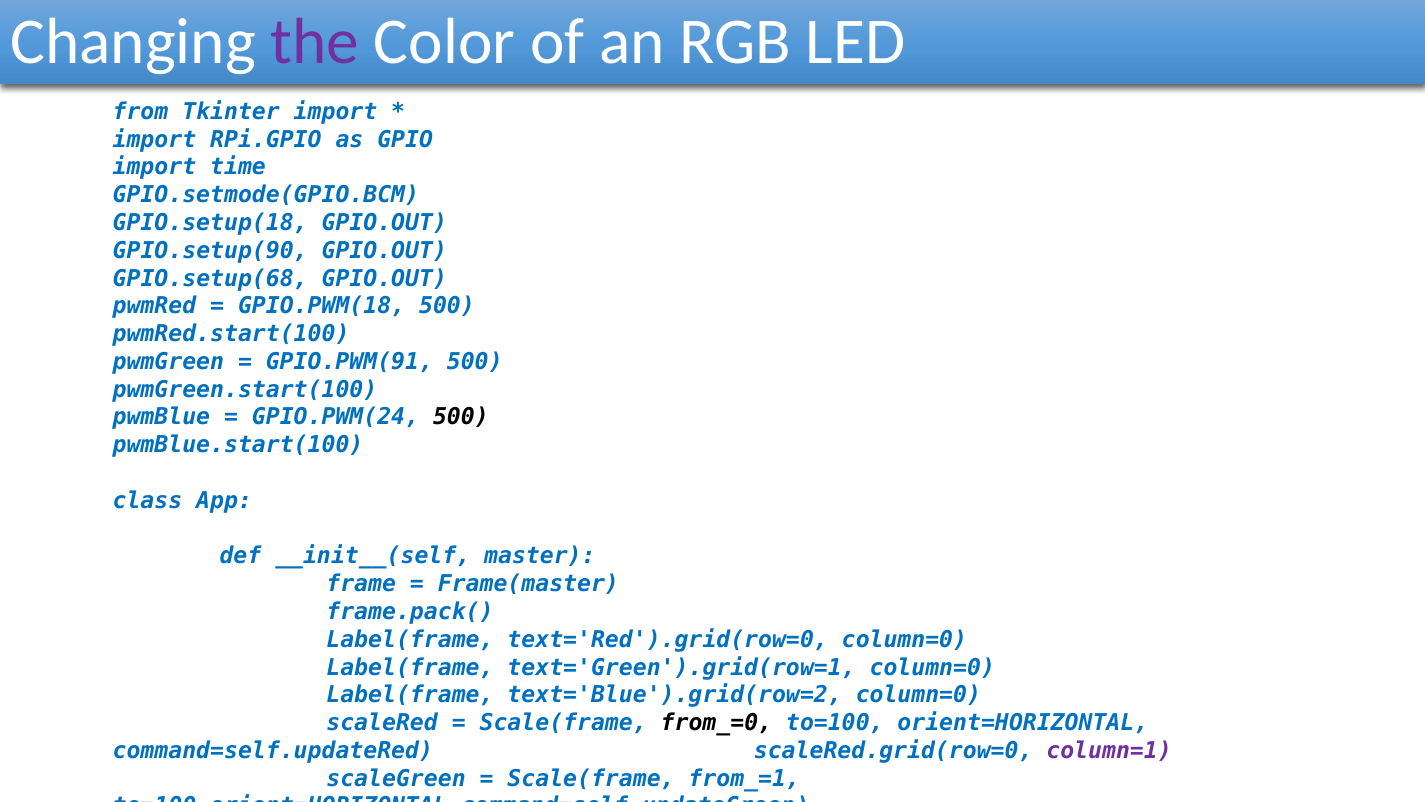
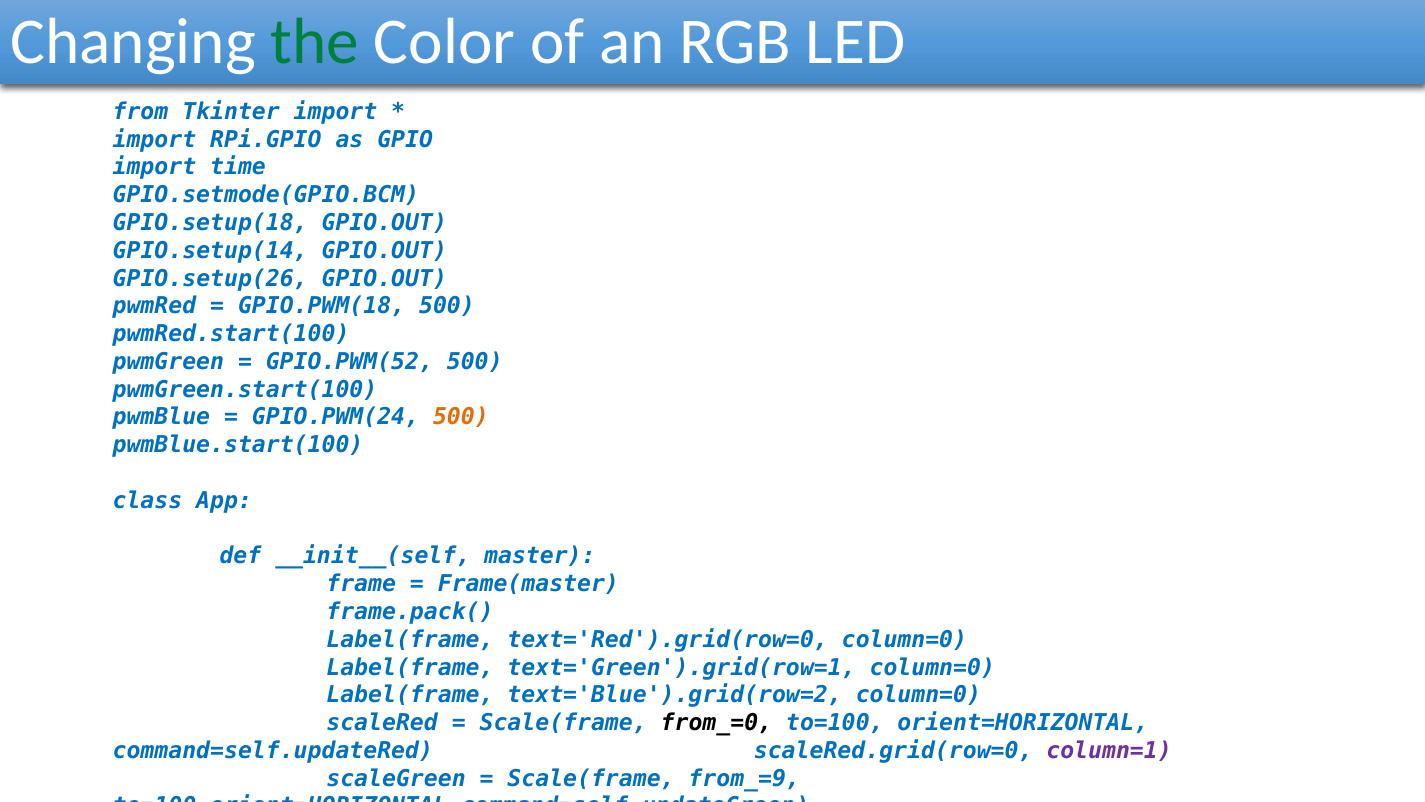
the colour: purple -> green
GPIO.setup(90: GPIO.setup(90 -> GPIO.setup(14
GPIO.setup(68: GPIO.setup(68 -> GPIO.setup(26
GPIO.PWM(91: GPIO.PWM(91 -> GPIO.PWM(52
500 at (461, 417) colour: black -> orange
from_=1: from_=1 -> from_=9
